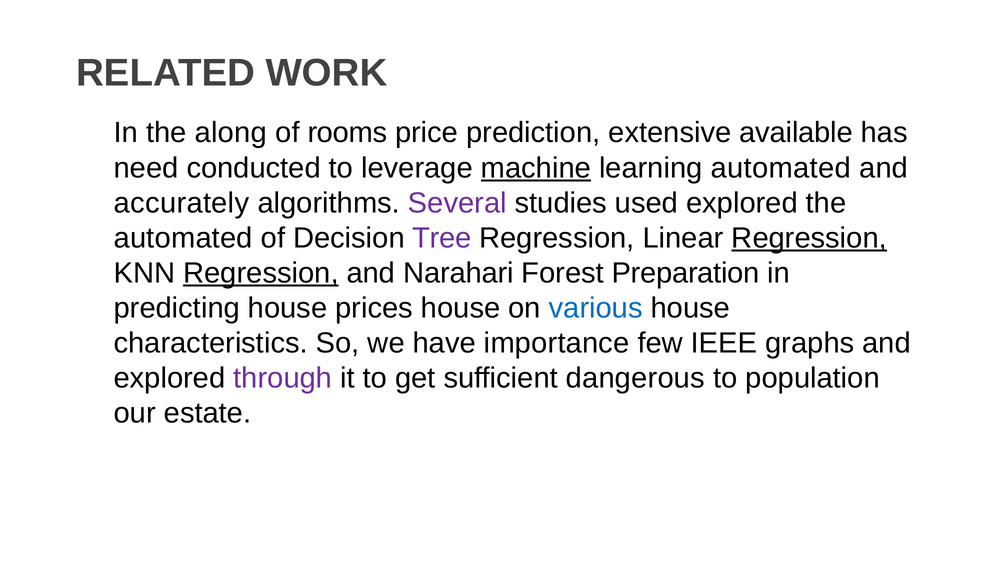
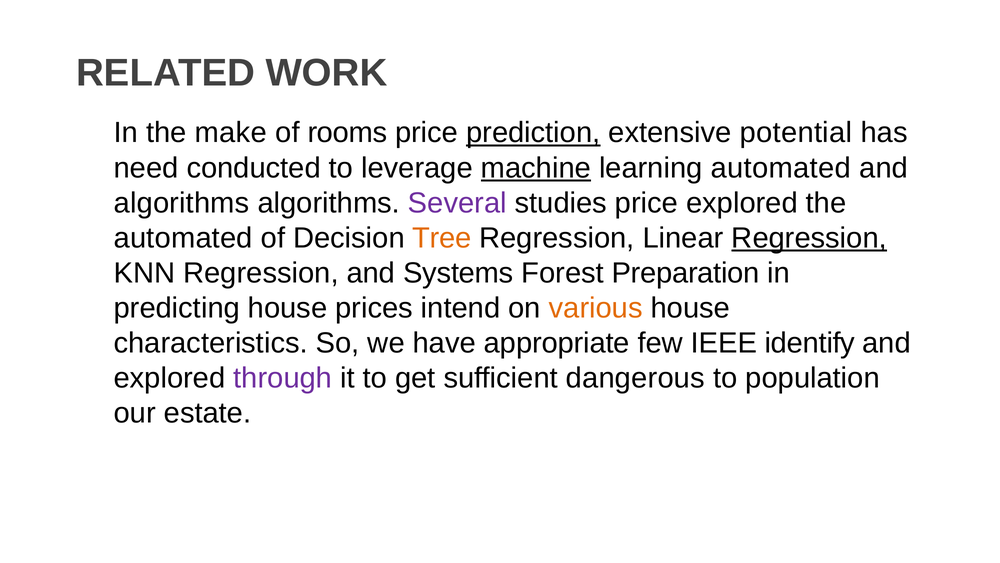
along: along -> make
prediction underline: none -> present
available: available -> potential
accurately at (182, 203): accurately -> algorithms
studies used: used -> price
Tree colour: purple -> orange
Regression at (261, 273) underline: present -> none
Narahari: Narahari -> Systems
prices house: house -> intend
various colour: blue -> orange
importance: importance -> appropriate
graphs: graphs -> identify
